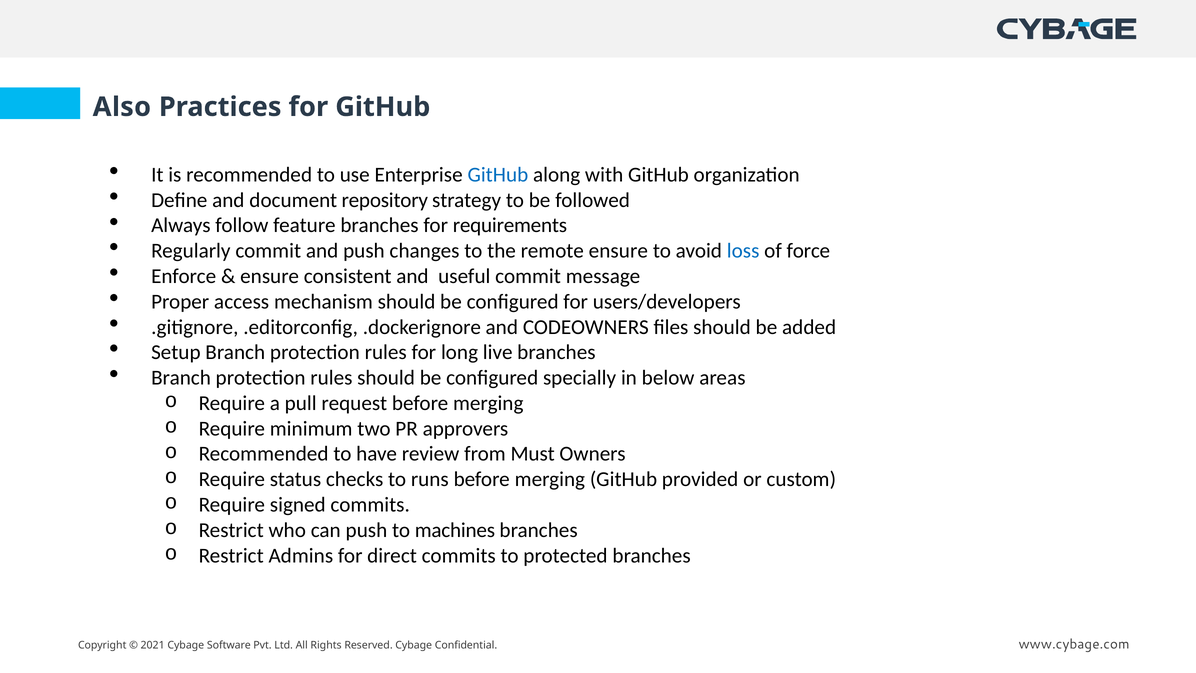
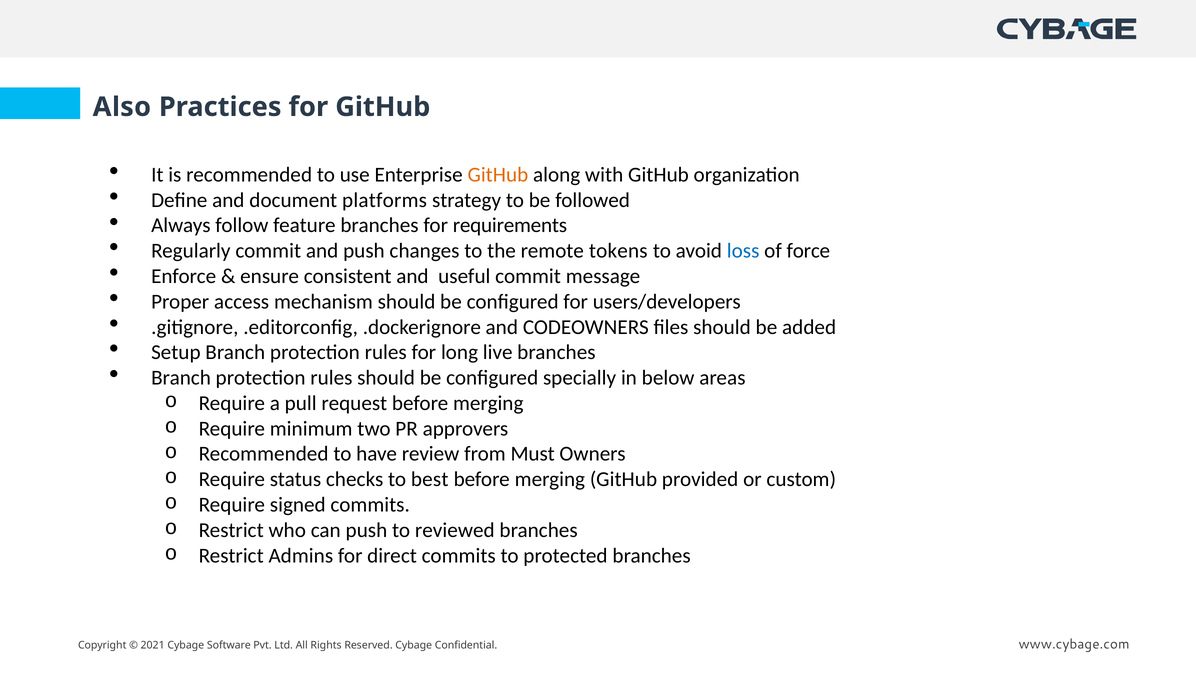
GitHub at (498, 175) colour: blue -> orange
repository: repository -> platforms
remote ensure: ensure -> tokens
runs: runs -> best
machines: machines -> reviewed
